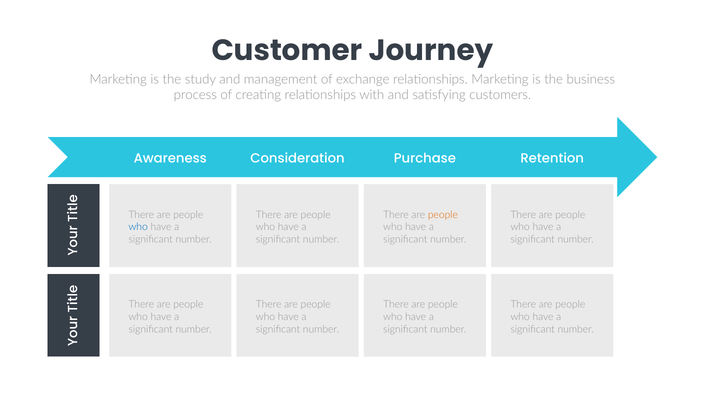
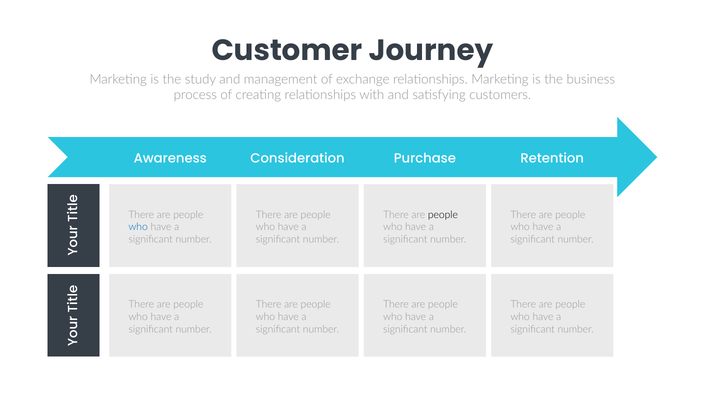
people at (443, 215) colour: orange -> black
